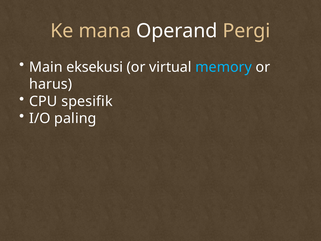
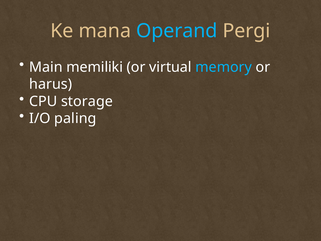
Operand colour: white -> light blue
eksekusi: eksekusi -> memiliki
spesifik: spesifik -> storage
